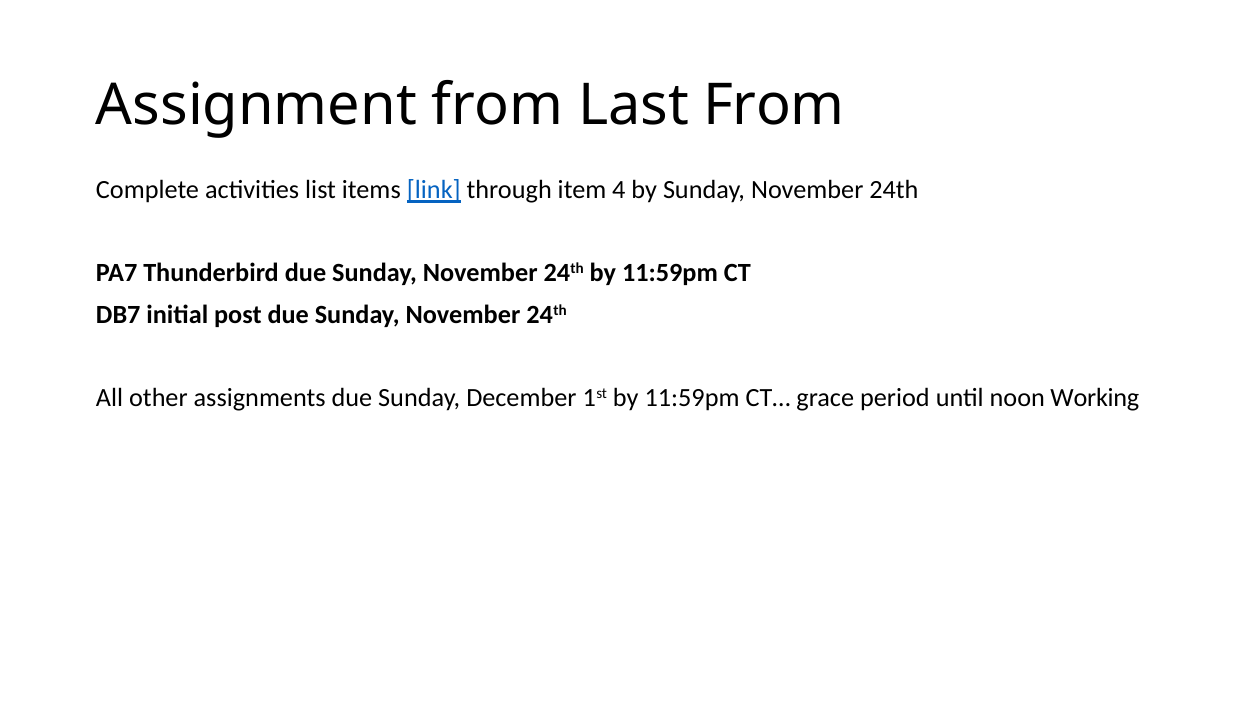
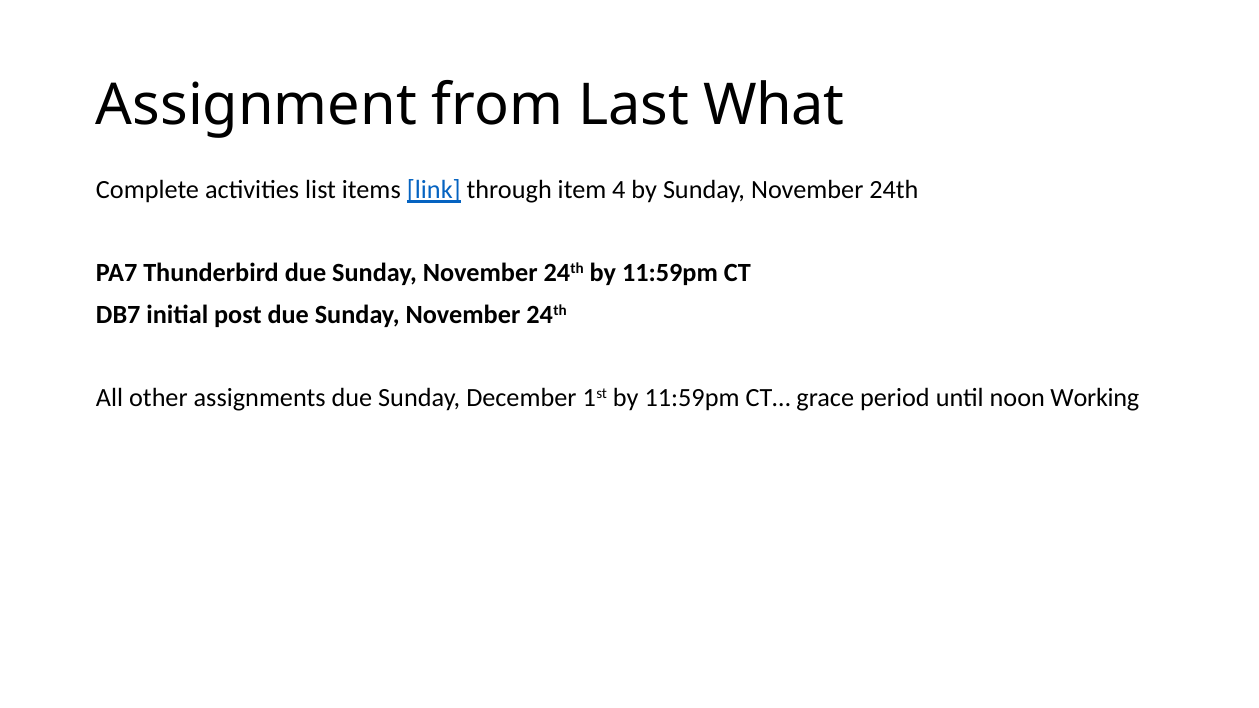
Last From: From -> What
